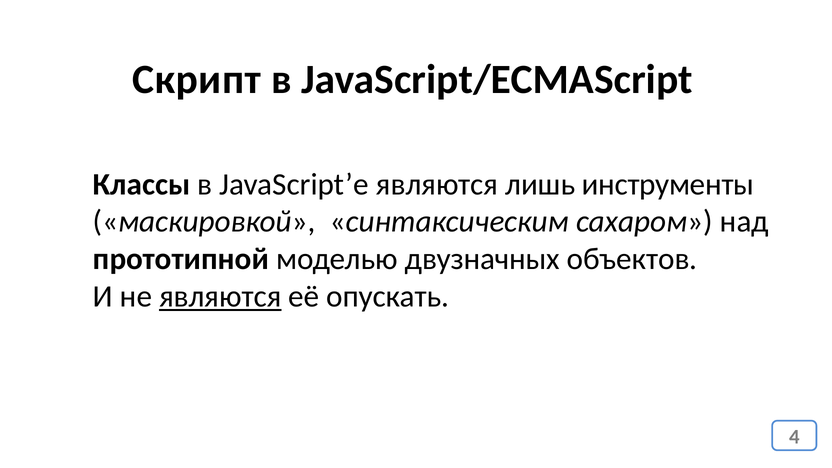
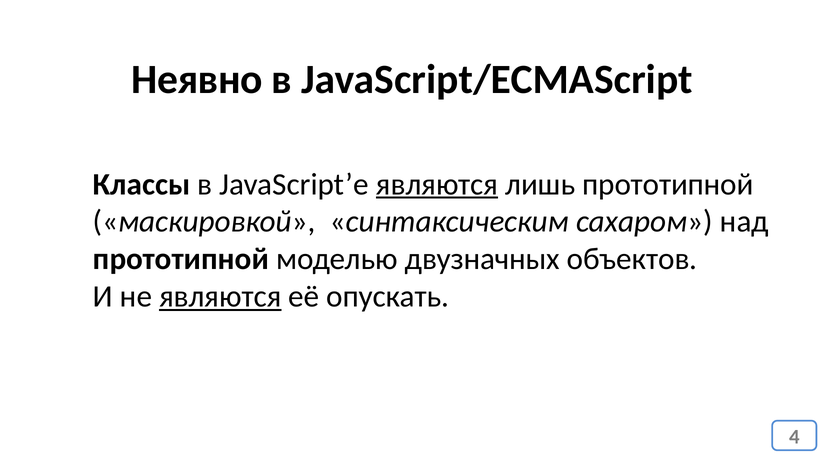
Скрипт: Скрипт -> Неявно
являются at (437, 184) underline: none -> present
лишь инструменты: инструменты -> прототипной
